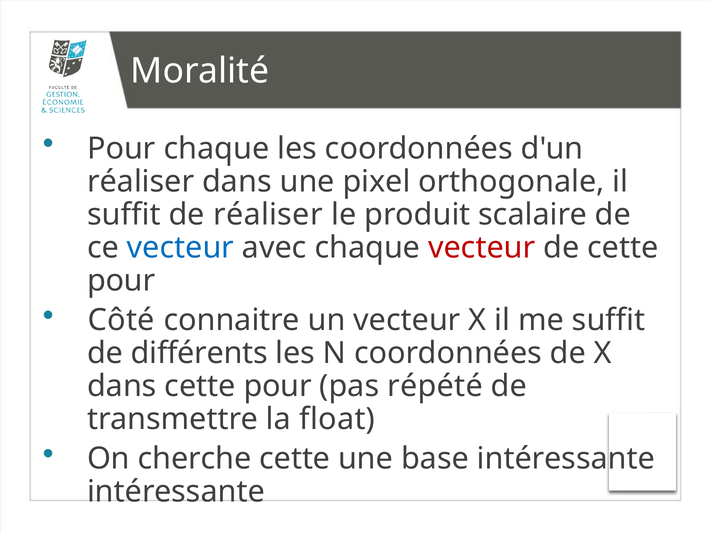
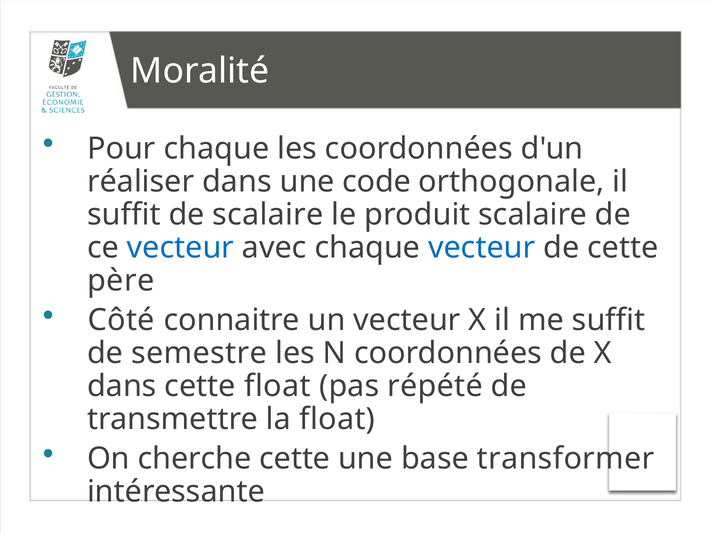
pixel: pixel -> code
de réaliser: réaliser -> scalaire
vecteur at (482, 248) colour: red -> blue
pour at (121, 281): pour -> père
différents: différents -> semestre
dans cette pour: pour -> float
base intéressante: intéressante -> transformer
